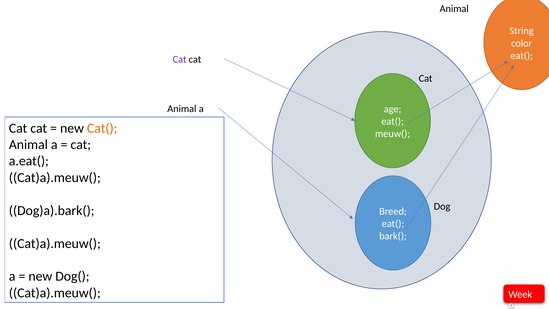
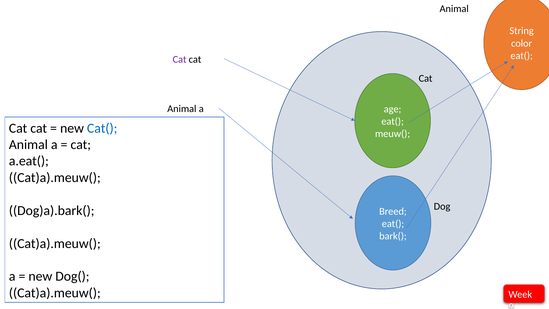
Cat( colour: orange -> blue
